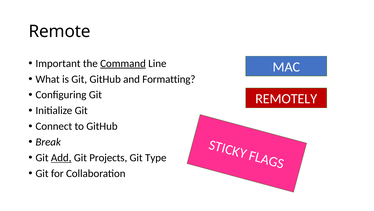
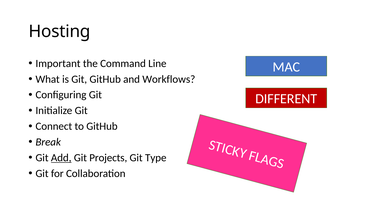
Remote: Remote -> Hosting
Command underline: present -> none
Formatting: Formatting -> Workflows
REMOTELY: REMOTELY -> DIFFERENT
